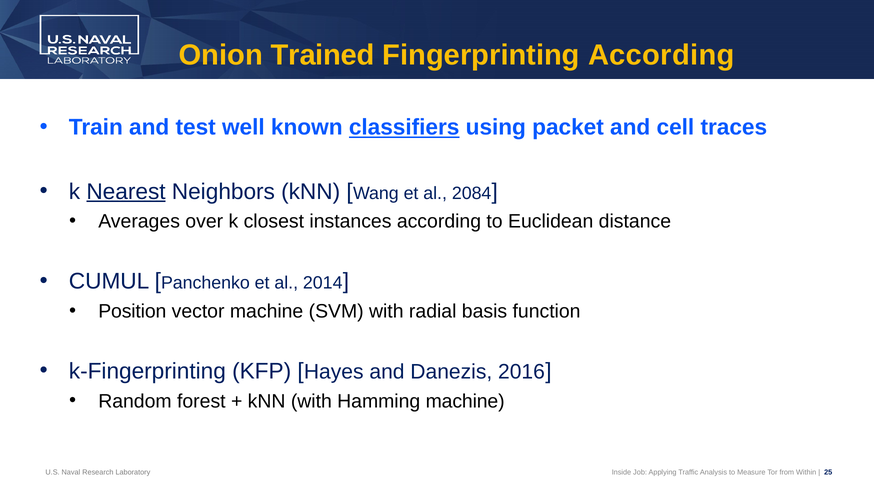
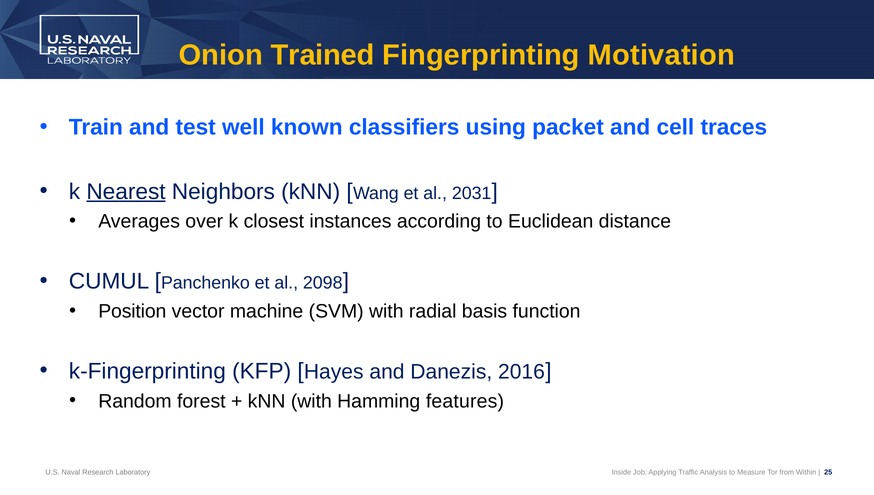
Fingerprinting According: According -> Motivation
classifiers underline: present -> none
2084: 2084 -> 2031
2014: 2014 -> 2098
Hamming machine: machine -> features
